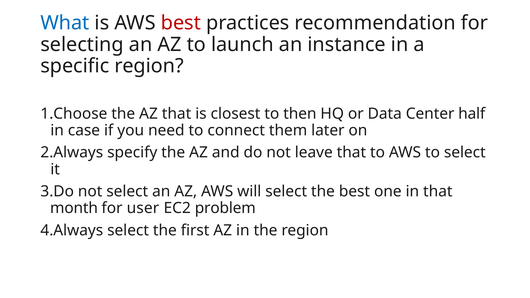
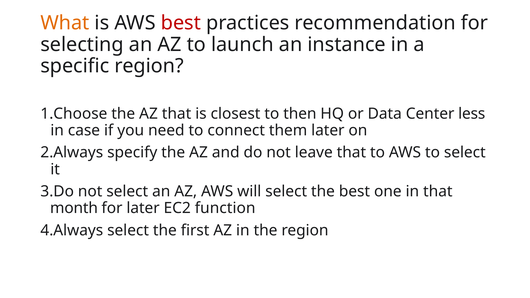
What colour: blue -> orange
half: half -> less
for user: user -> later
problem: problem -> function
